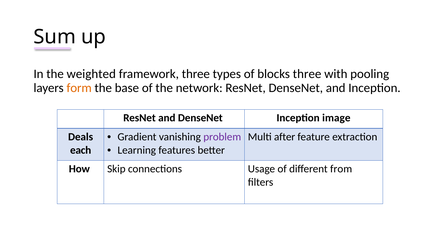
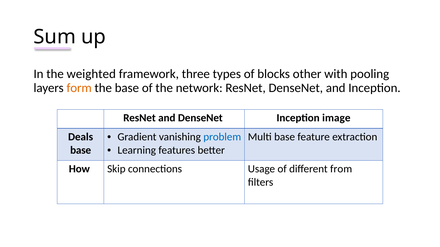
blocks three: three -> other
problem colour: purple -> blue
Multi after: after -> base
each at (81, 150): each -> base
